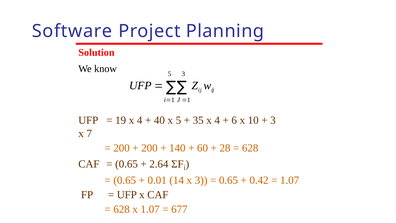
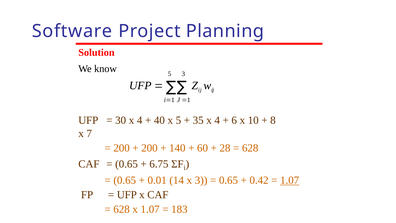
19: 19 -> 30
3 at (273, 120): 3 -> 8
2.64: 2.64 -> 6.75
1.07 at (290, 180) underline: none -> present
677: 677 -> 183
